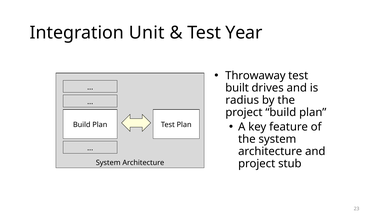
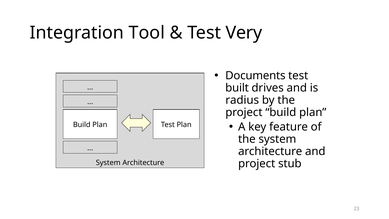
Unit: Unit -> Tool
Year: Year -> Very
Throwaway: Throwaway -> Documents
